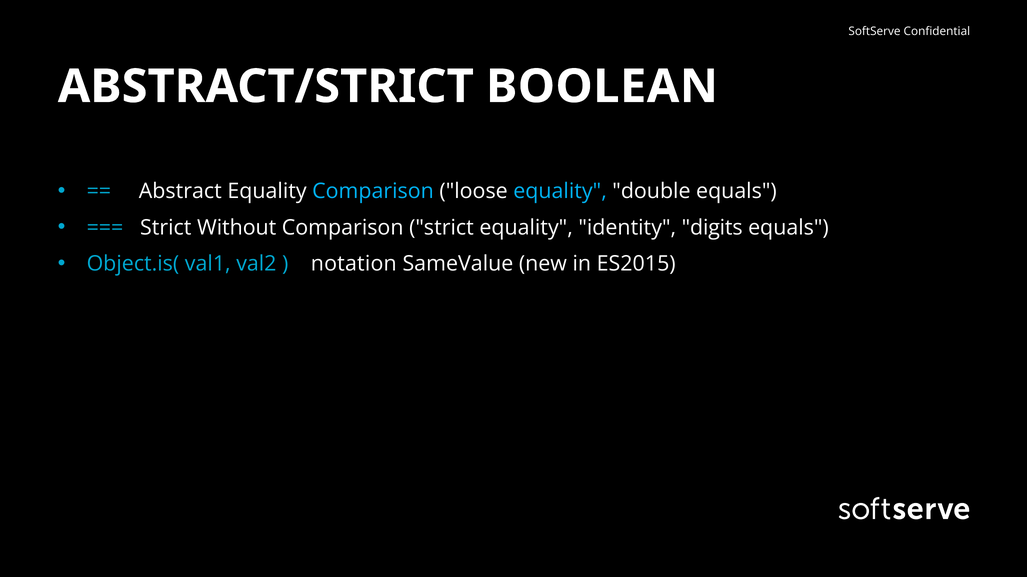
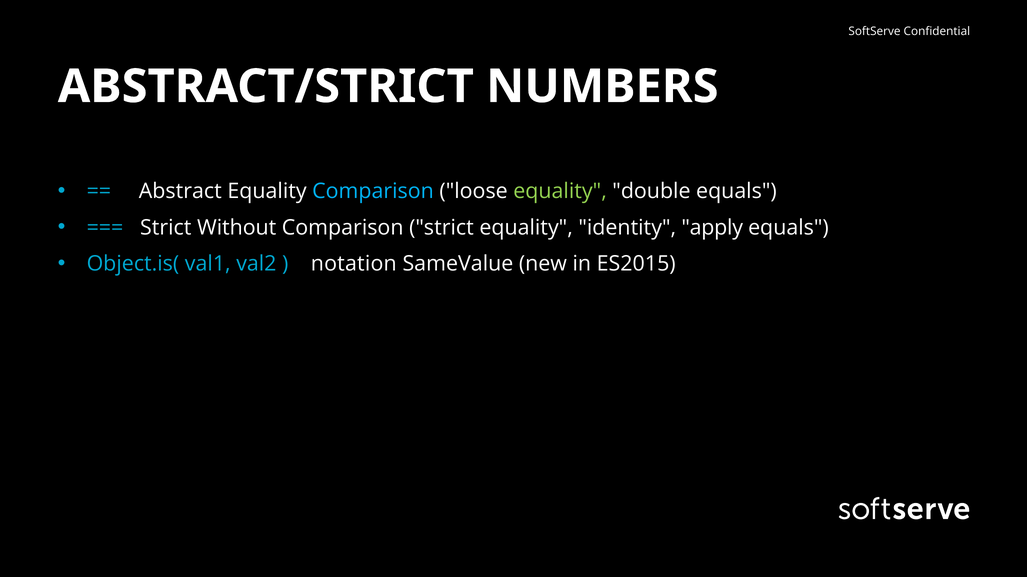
BOOLEAN: BOOLEAN -> NUMBERS
equality at (560, 191) colour: light blue -> light green
digits: digits -> apply
